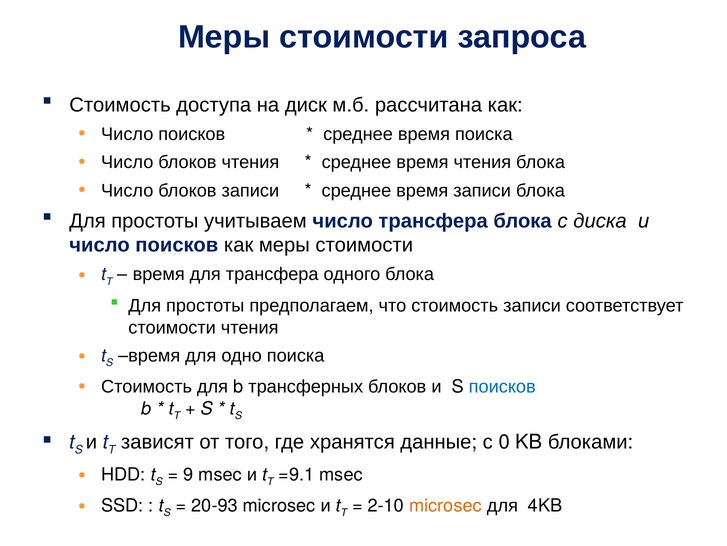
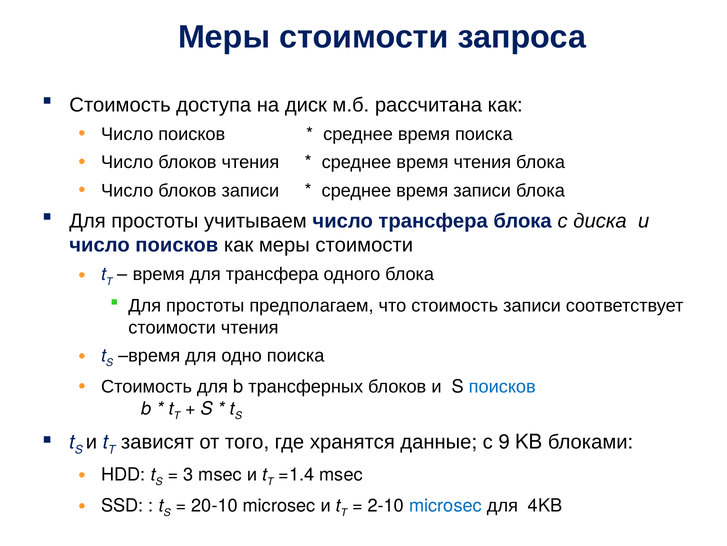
0: 0 -> 9
9: 9 -> 3
=9.1: =9.1 -> =1.4
20-93: 20-93 -> 20-10
microsec at (445, 505) colour: orange -> blue
